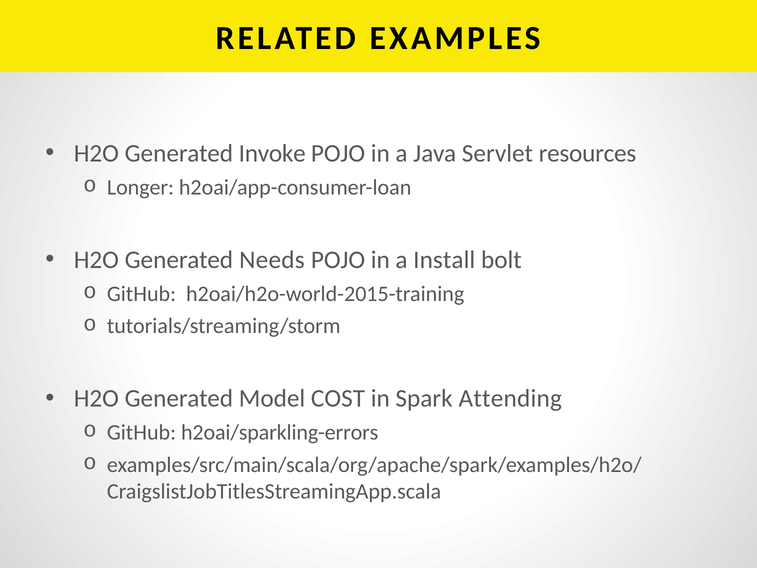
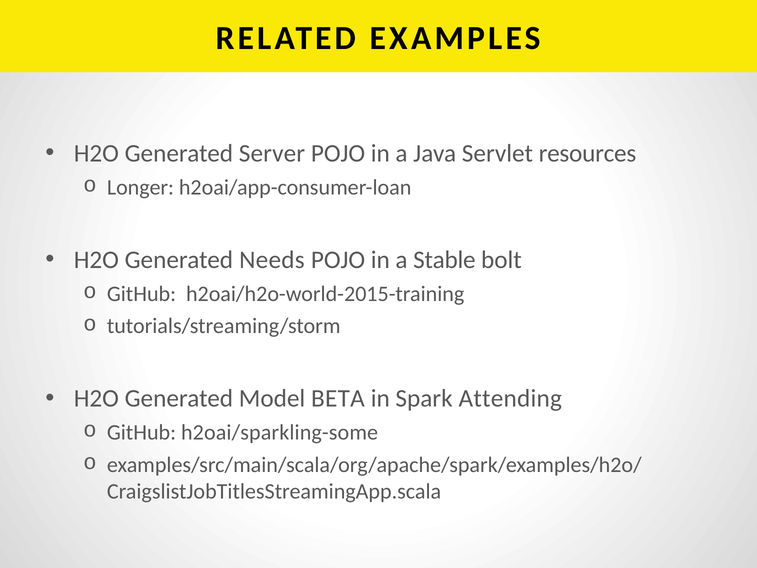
Invoke: Invoke -> Server
Install: Install -> Stable
COST: COST -> BETA
h2oai/sparkling-errors: h2oai/sparkling-errors -> h2oai/sparkling-some
